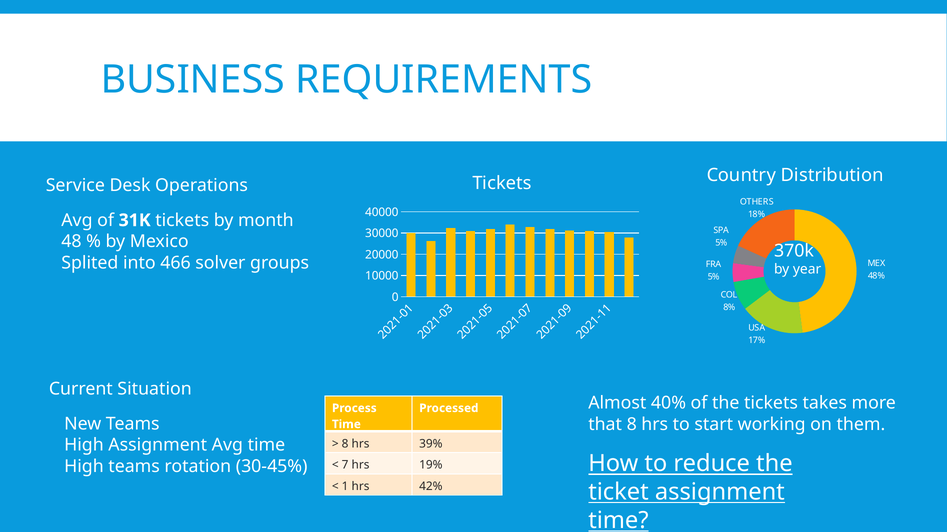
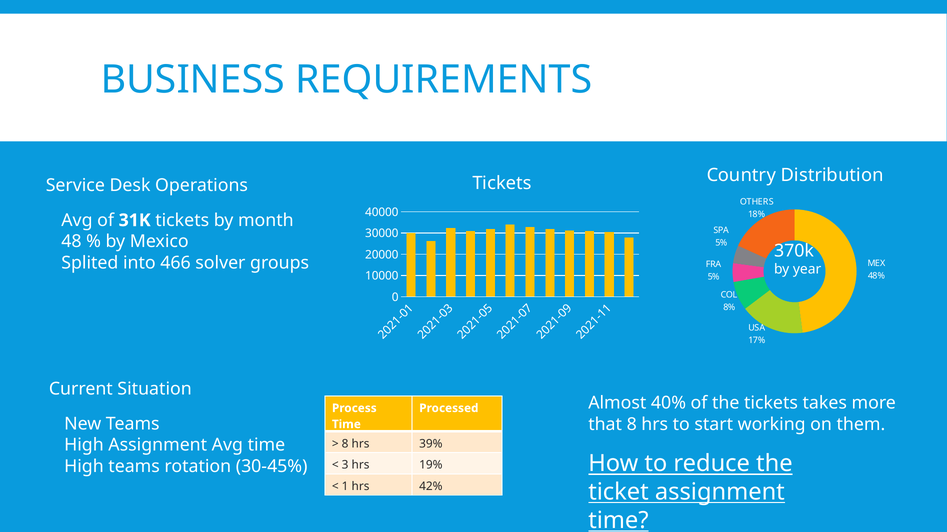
7 at (345, 466): 7 -> 3
